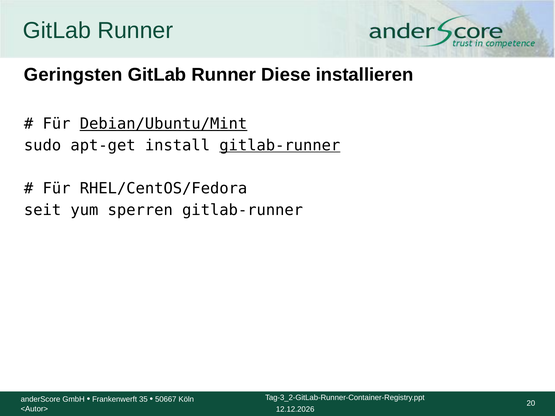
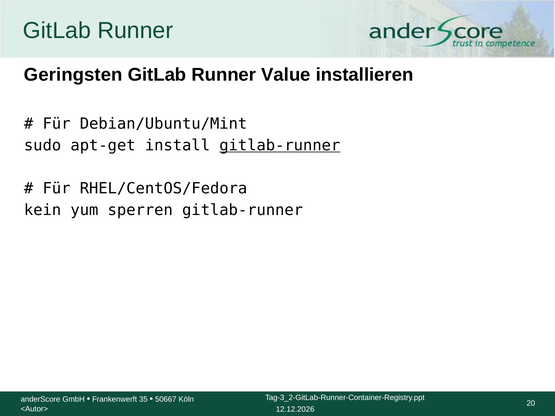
Diese: Diese -> Value
Debian/Ubuntu/Mint underline: present -> none
seit: seit -> kein
